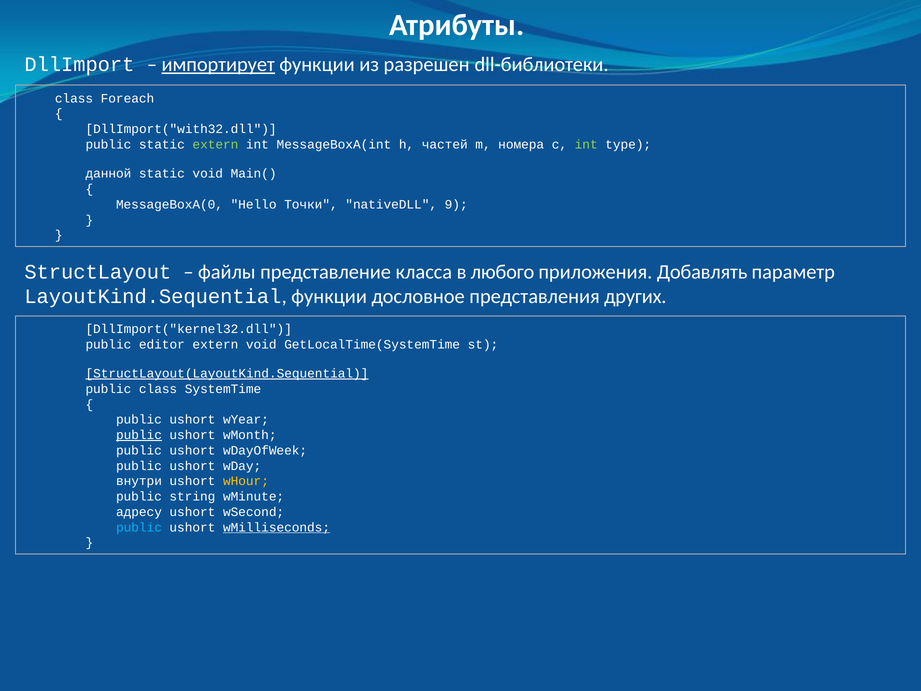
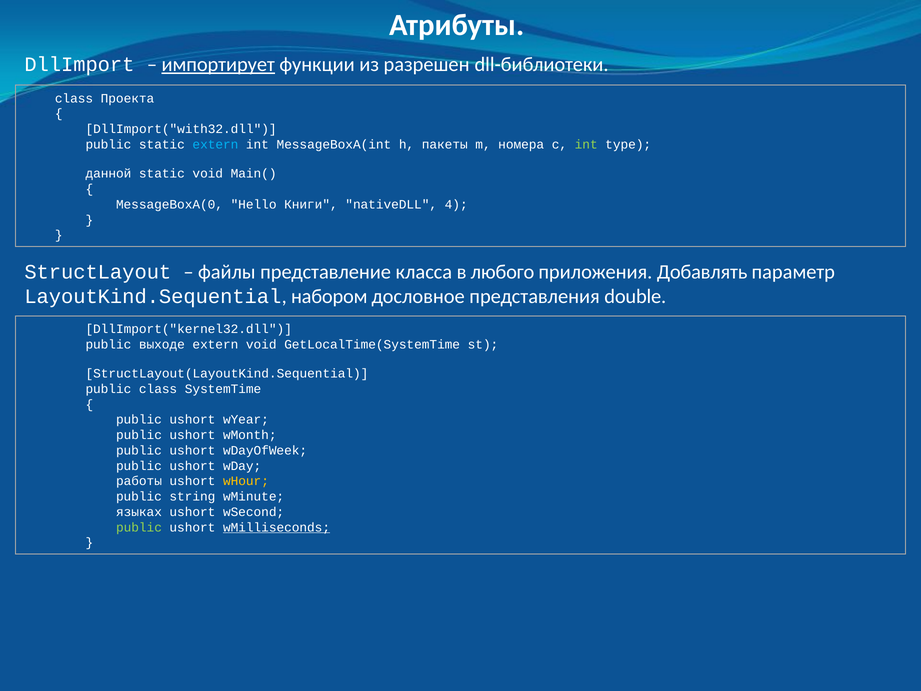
Foreach: Foreach -> Проекта
extern at (215, 144) colour: light green -> light blue
частей: частей -> пакеты
Точки: Точки -> Книги
9: 9 -> 4
LayoutKind.Sequential функции: функции -> набором
других: других -> double
editor: editor -> выходе
StructLayout(LayoutKind.Sequential underline: present -> none
public at (139, 435) underline: present -> none
внутри: внутри -> работы
адресу: адресу -> языках
public at (139, 527) colour: light blue -> light green
